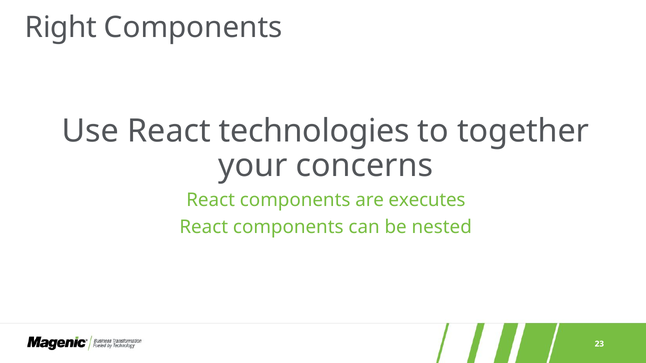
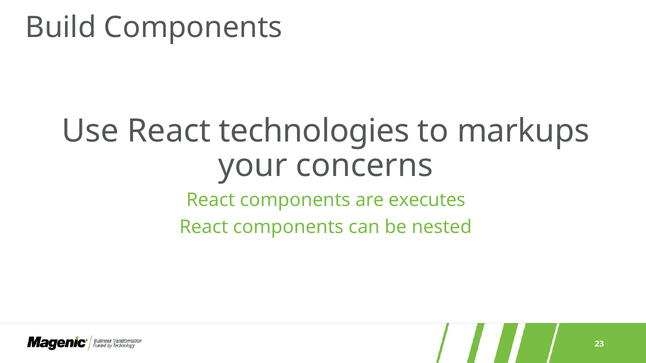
Right: Right -> Build
together: together -> markups
